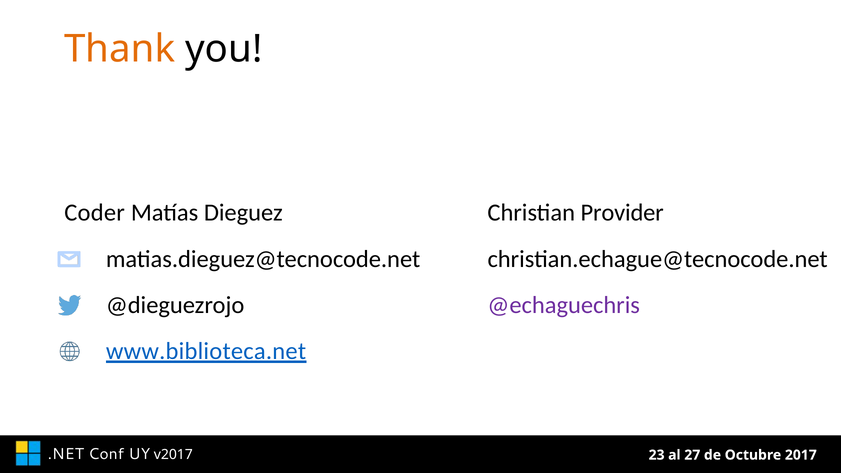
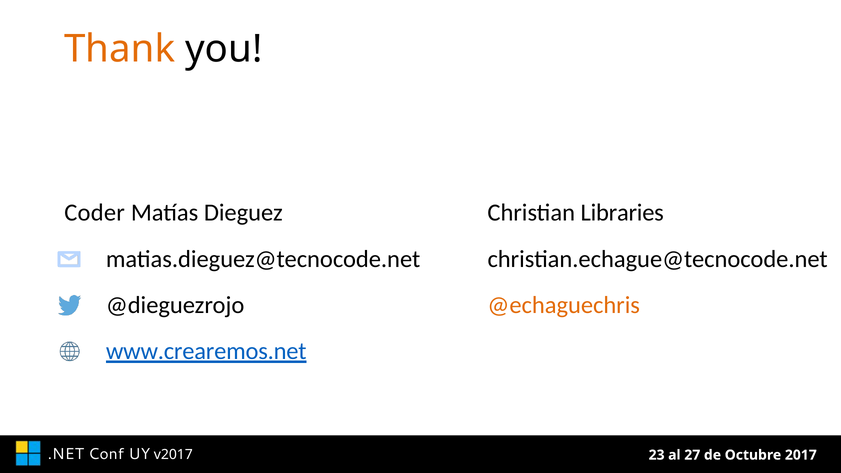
Provider: Provider -> Libraries
@echaguechris colour: purple -> orange
www.biblioteca.net: www.biblioteca.net -> www.crearemos.net
